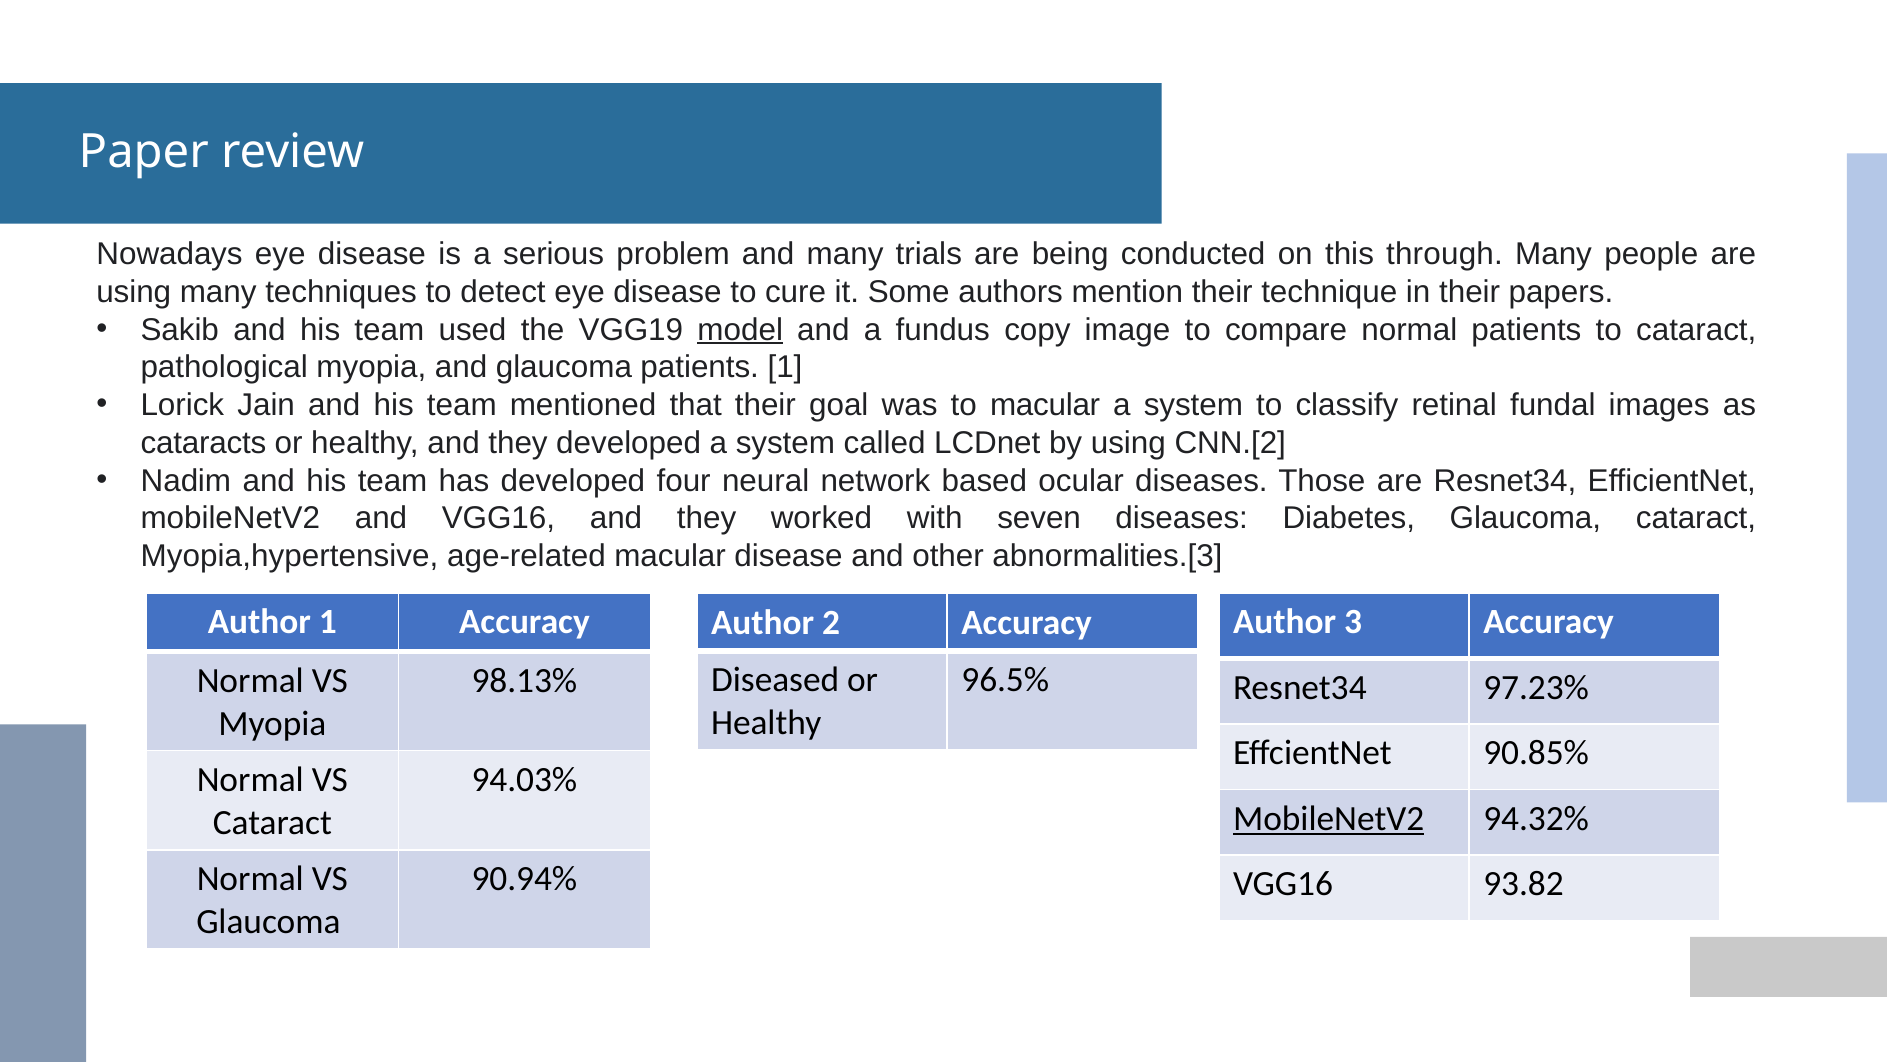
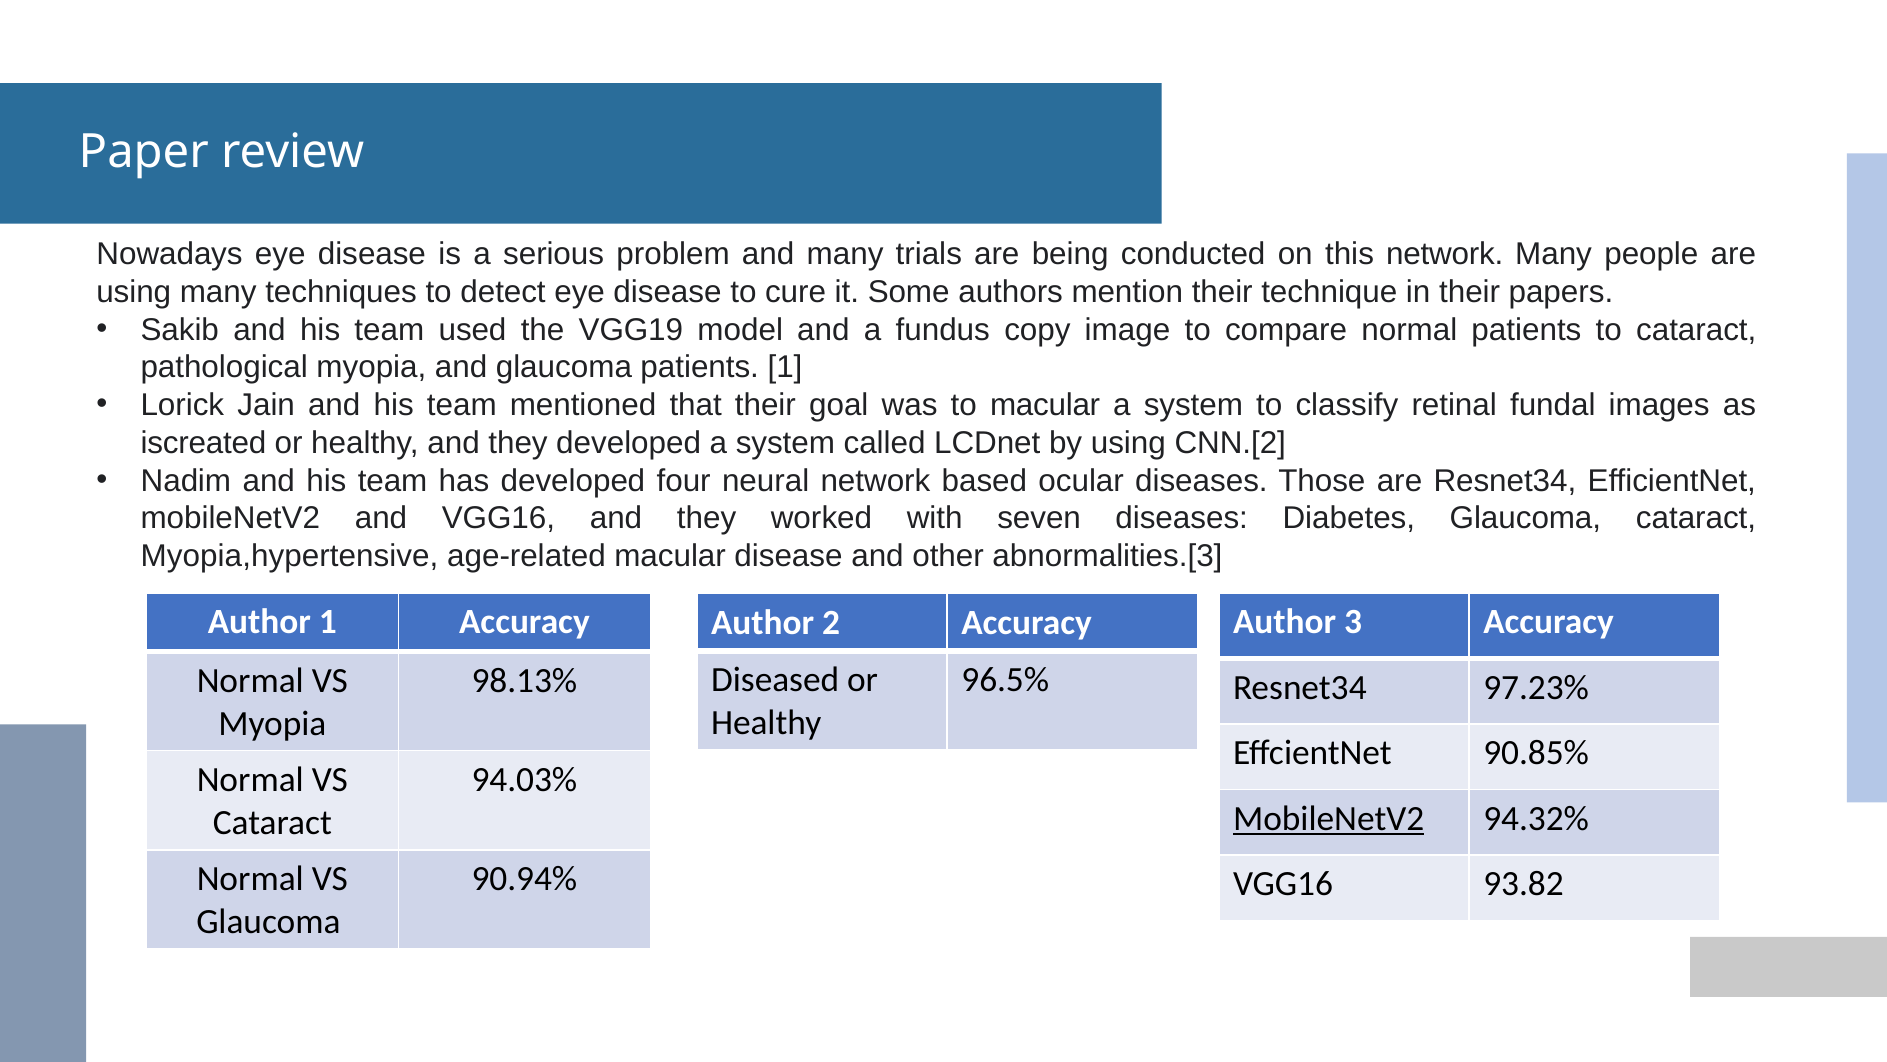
this through: through -> network
model underline: present -> none
cataracts: cataracts -> iscreated
